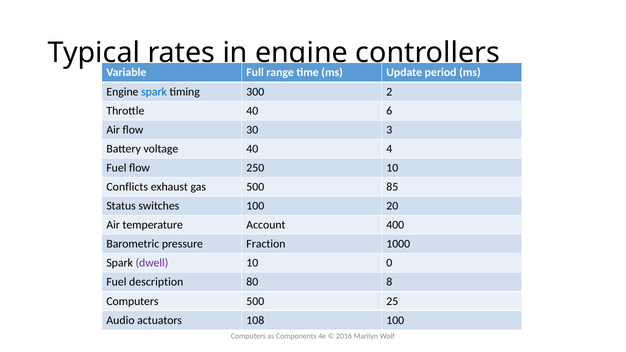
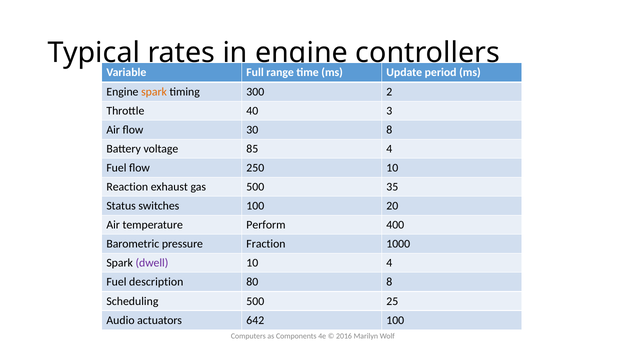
spark at (154, 92) colour: blue -> orange
6: 6 -> 3
30 3: 3 -> 8
voltage 40: 40 -> 85
Conflicts: Conflicts -> Reaction
85: 85 -> 35
Account: Account -> Perform
10 0: 0 -> 4
Computers at (132, 301): Computers -> Scheduling
108: 108 -> 642
